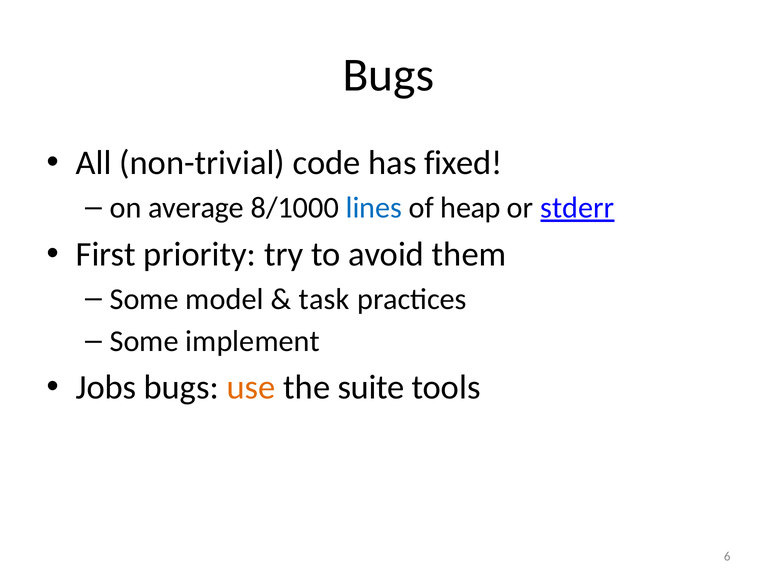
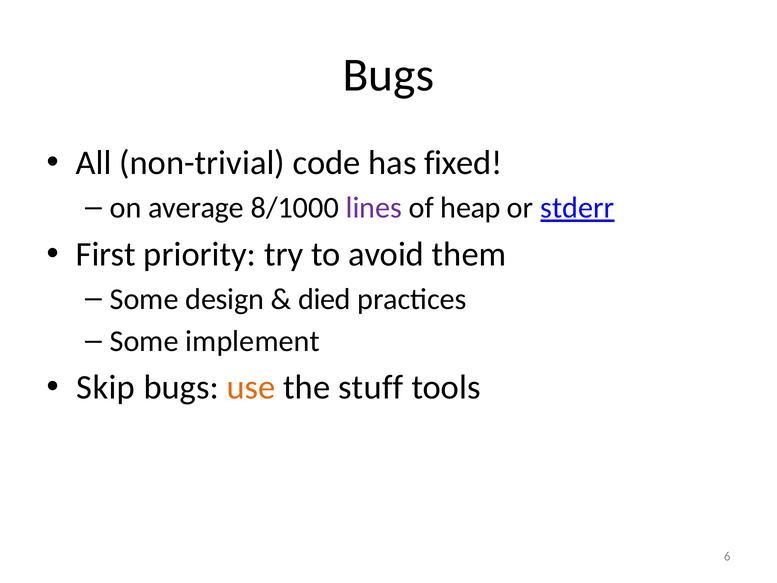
lines colour: blue -> purple
model: model -> design
task: task -> died
Jobs: Jobs -> Skip
suite: suite -> stuff
